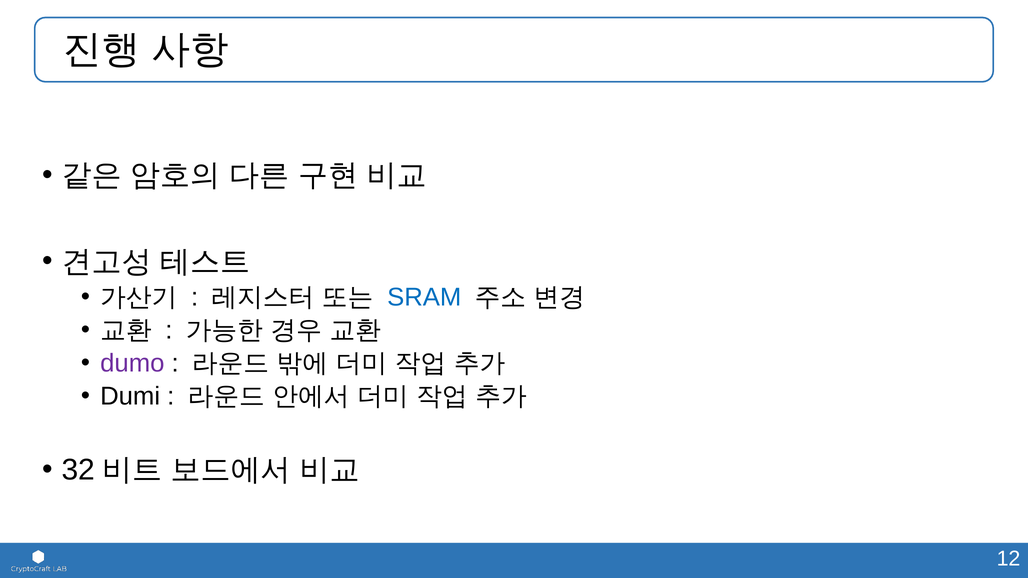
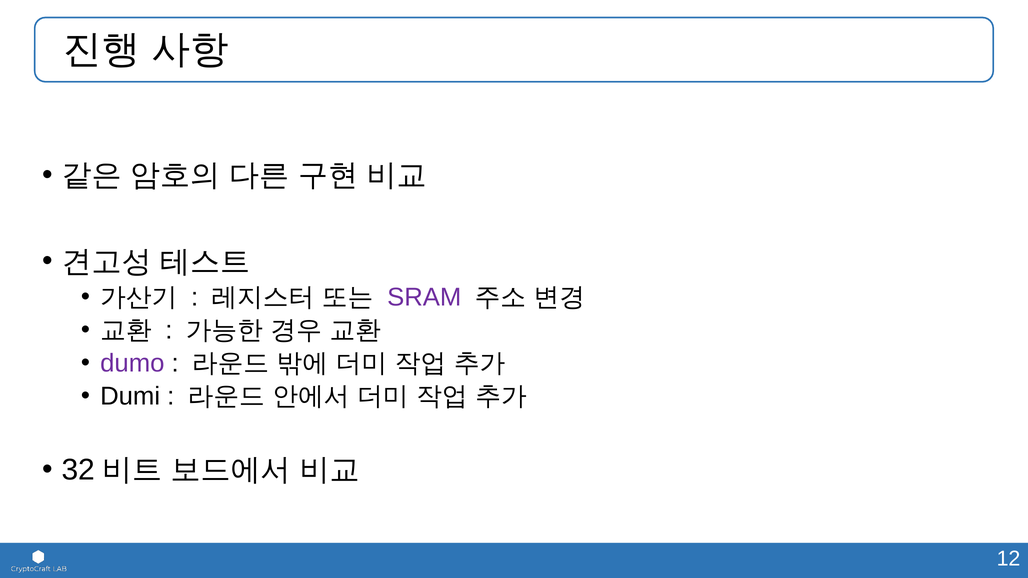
SRAM colour: blue -> purple
